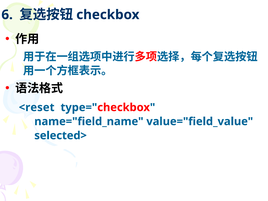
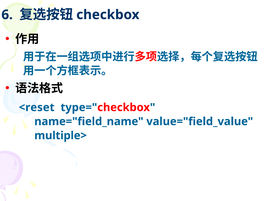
selected>: selected> -> multiple>
